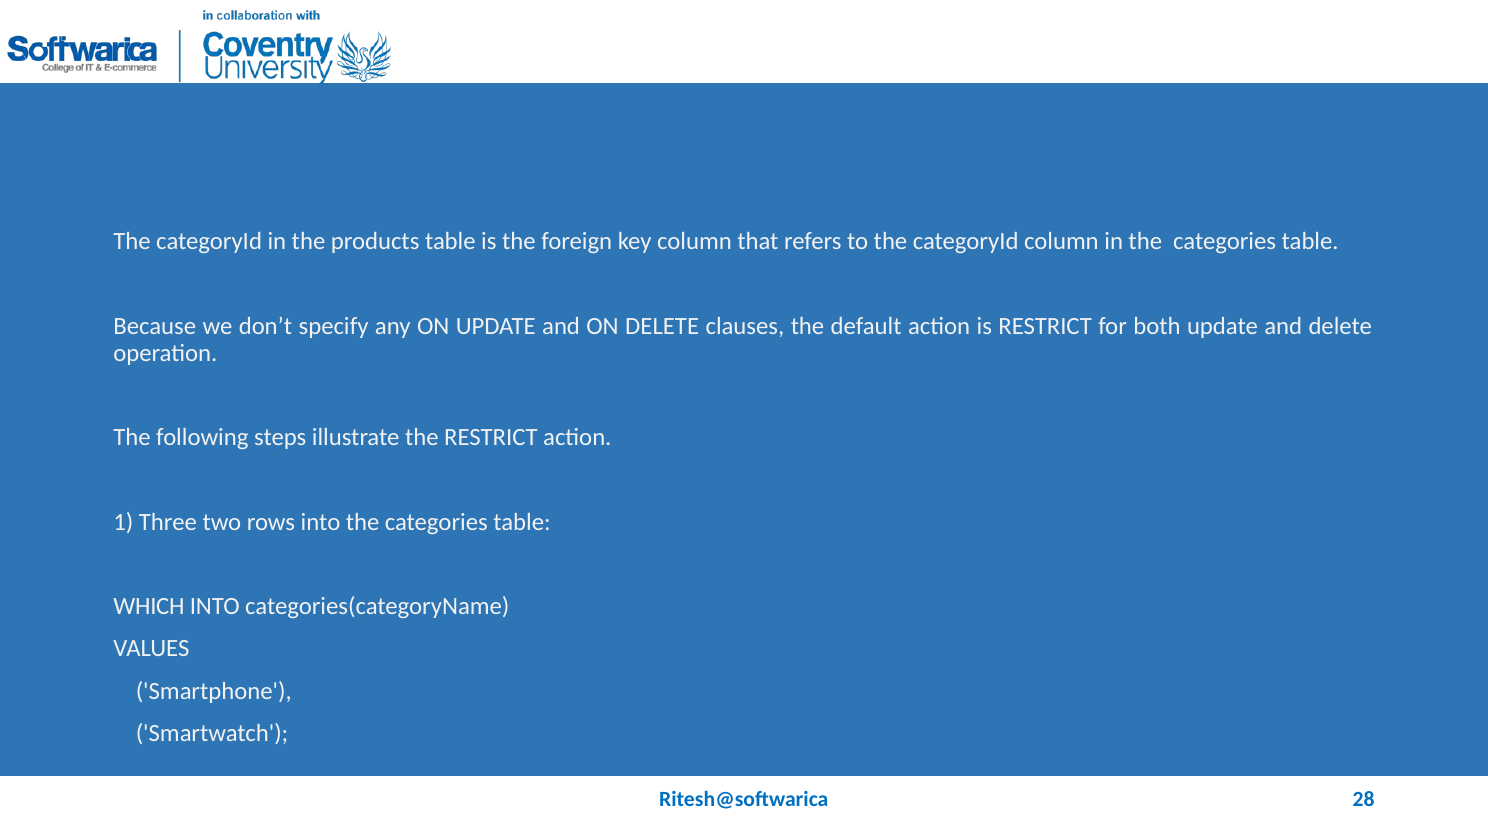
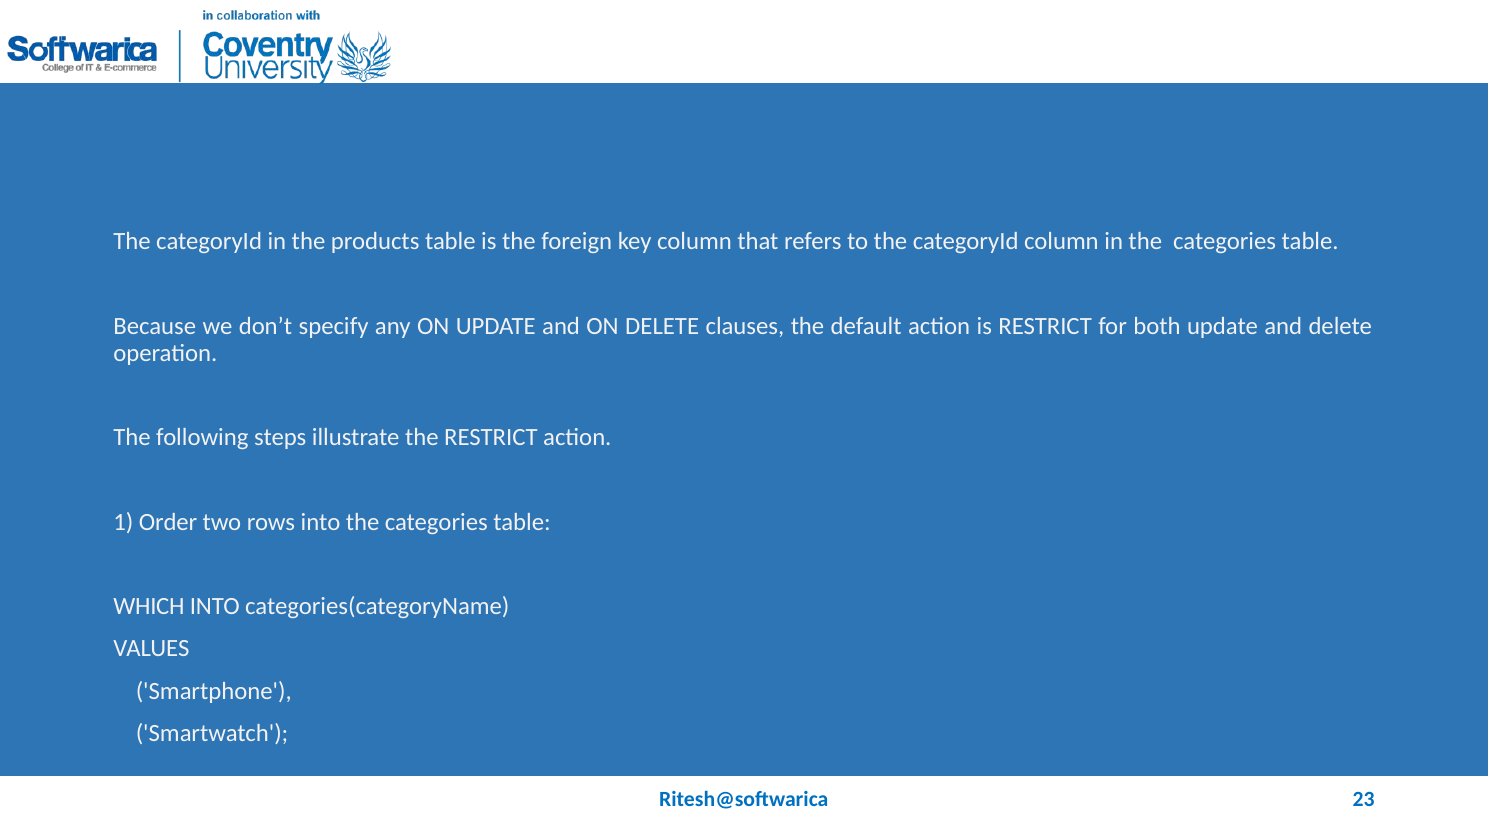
Three: Three -> Order
28: 28 -> 23
